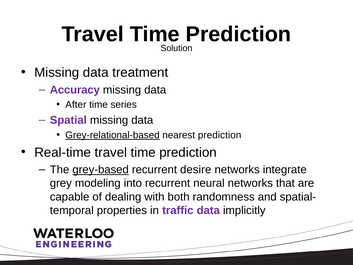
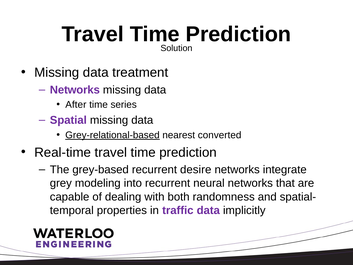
Accuracy at (75, 90): Accuracy -> Networks
nearest prediction: prediction -> converted
grey-based underline: present -> none
